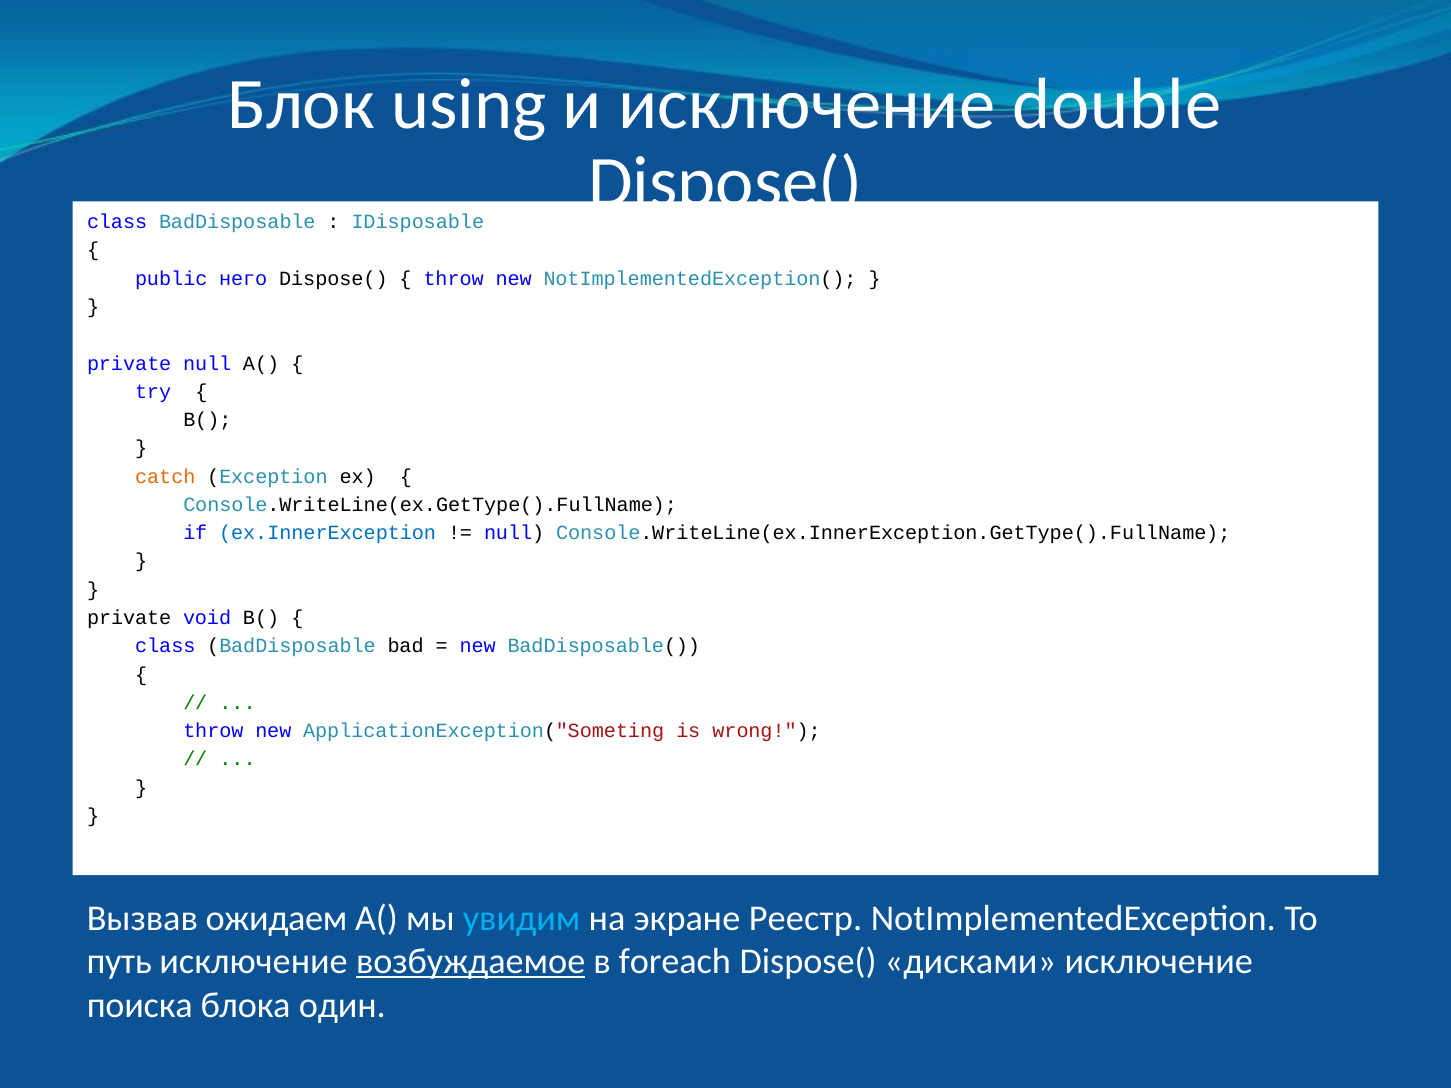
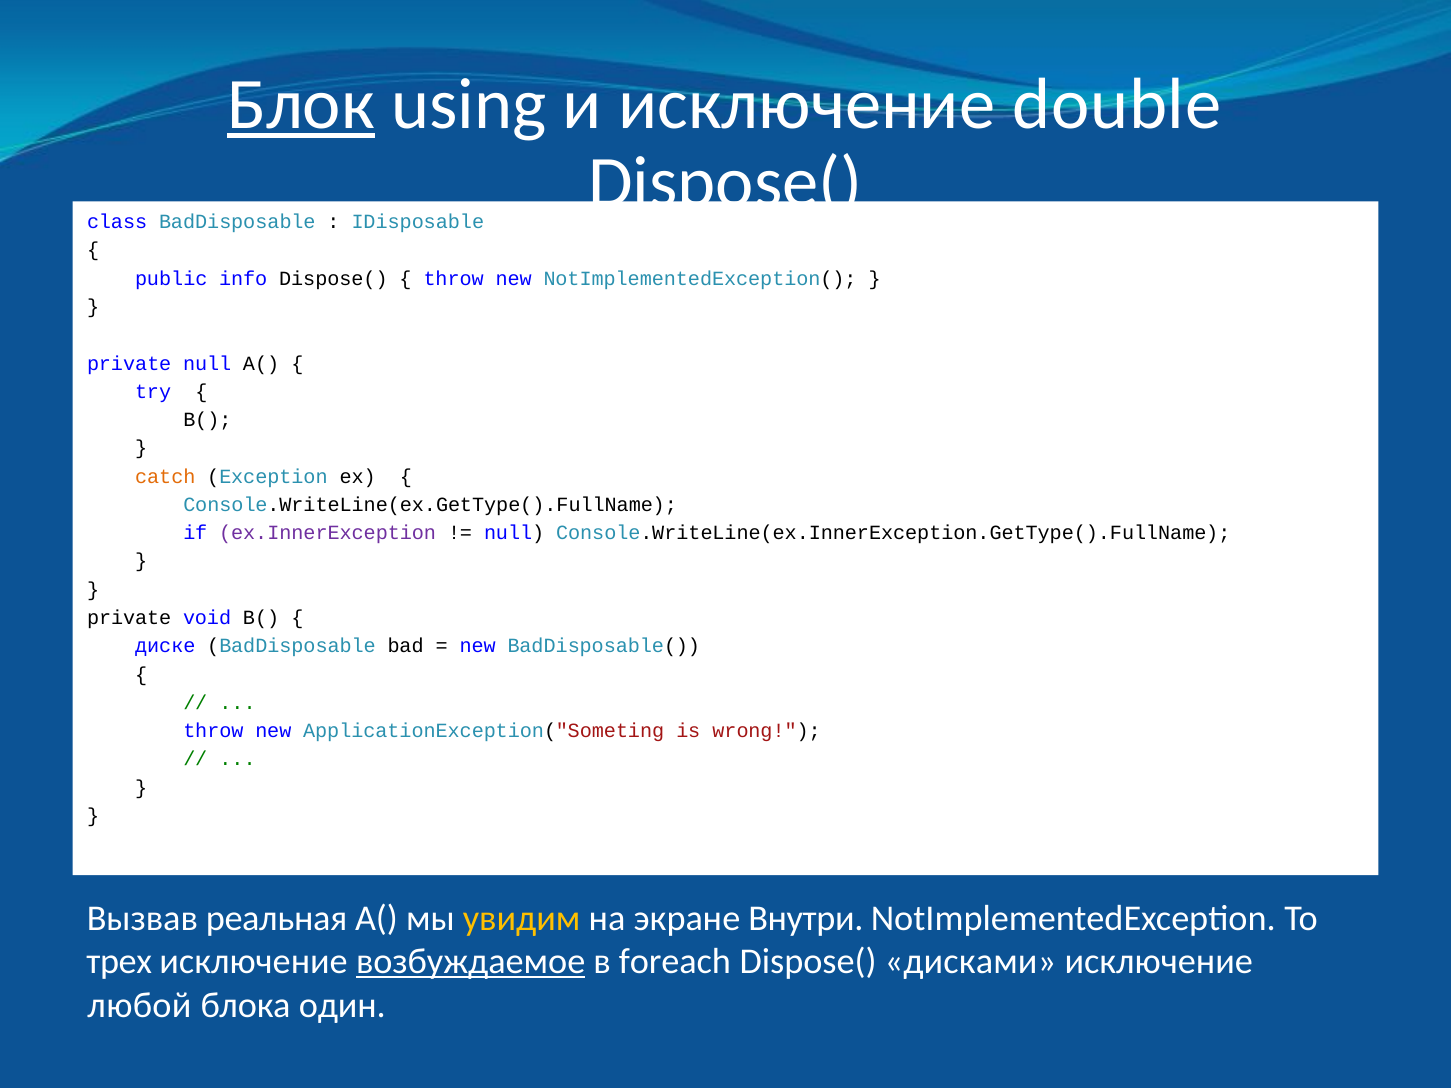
Блок underline: none -> present
него: него -> info
ex.InnerException colour: blue -> purple
class at (165, 646): class -> диске
ожидаем: ожидаем -> реальная
увидим colour: light blue -> yellow
Реестр: Реестр -> Внутри
путь: путь -> трех
поиска: поиска -> любой
